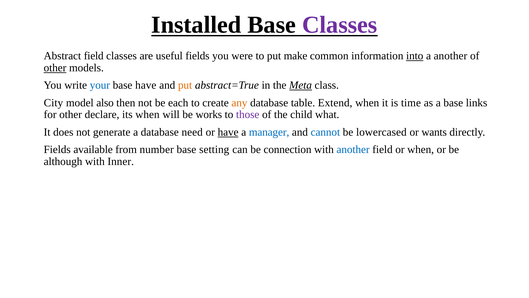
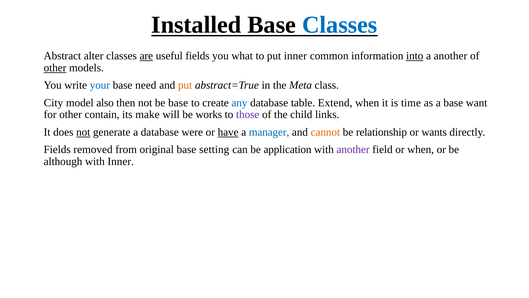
Classes at (340, 25) colour: purple -> blue
Abstract field: field -> alter
are underline: none -> present
were: were -> what
put make: make -> inner
base have: have -> need
Meta underline: present -> none
be each: each -> base
any colour: orange -> blue
links: links -> want
declare: declare -> contain
its when: when -> make
what: what -> links
not at (83, 132) underline: none -> present
need: need -> were
cannot colour: blue -> orange
lowercased: lowercased -> relationship
available: available -> removed
number: number -> original
connection: connection -> application
another at (353, 149) colour: blue -> purple
